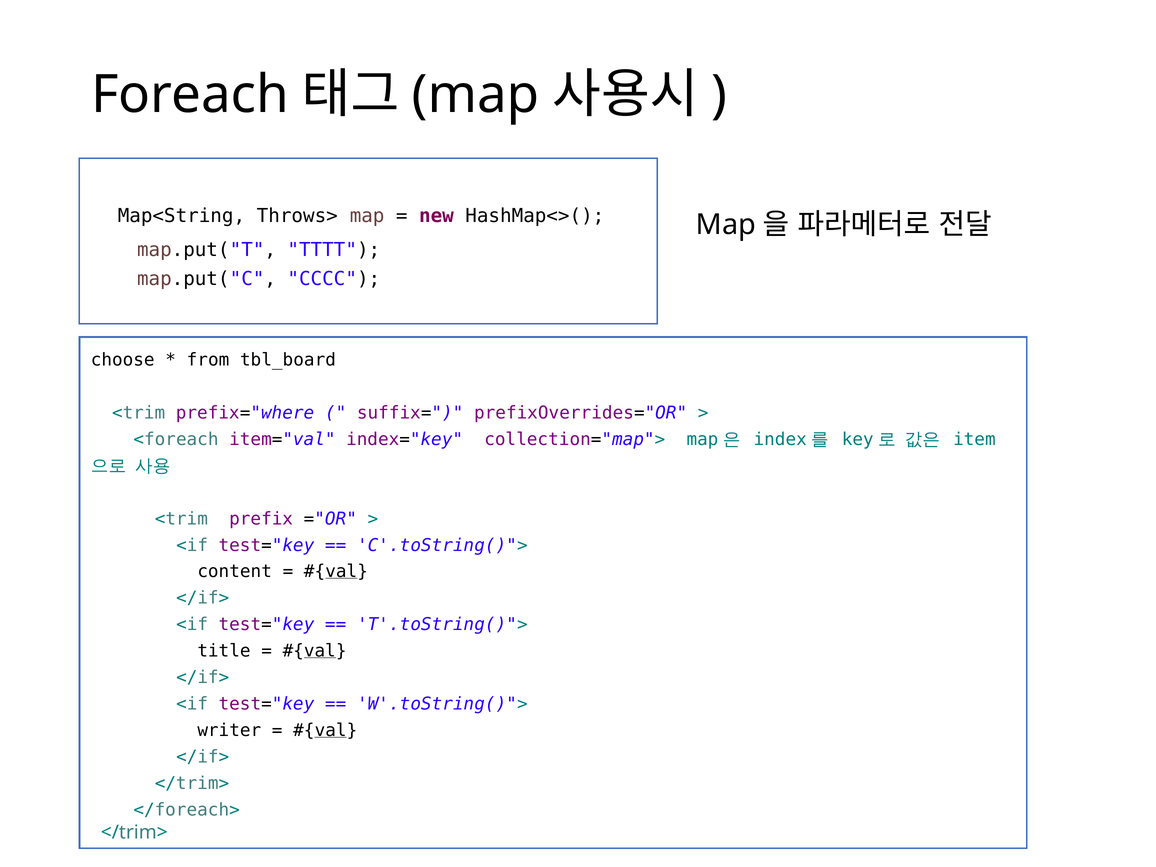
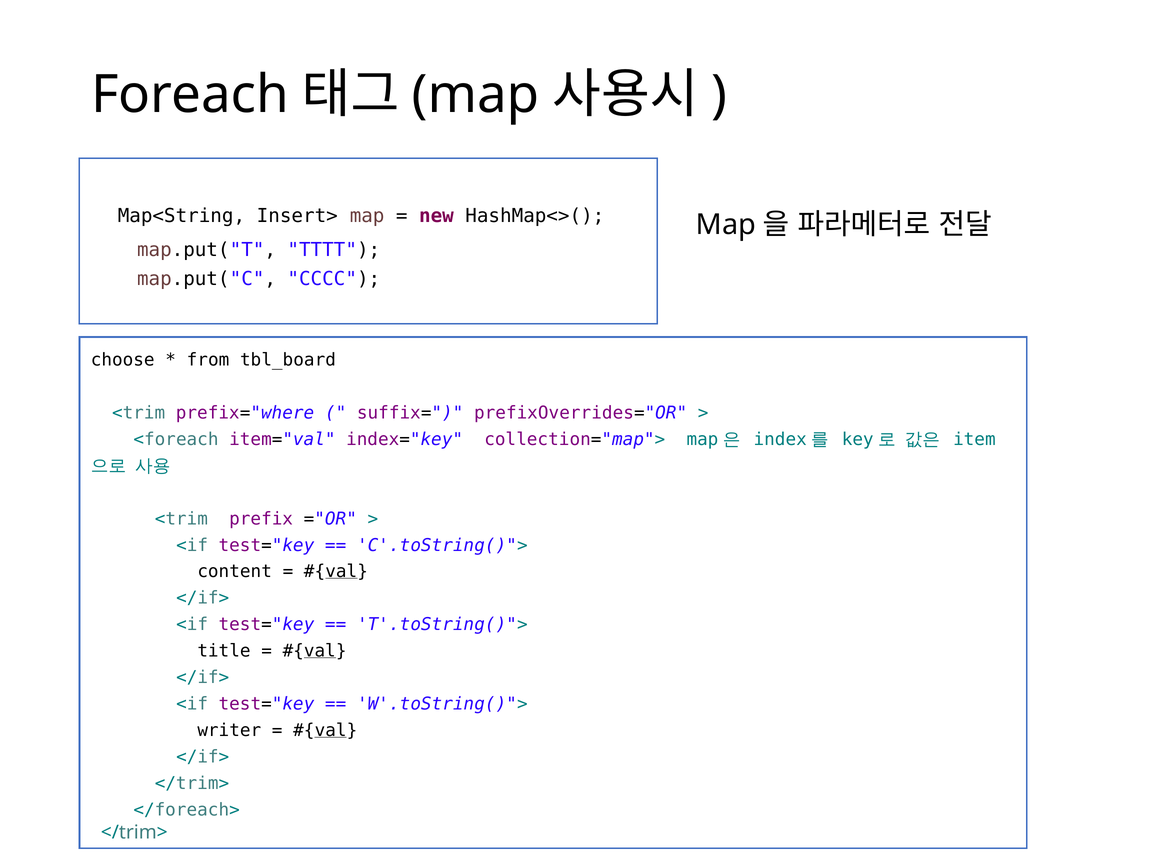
Throws>: Throws> -> Insert>
